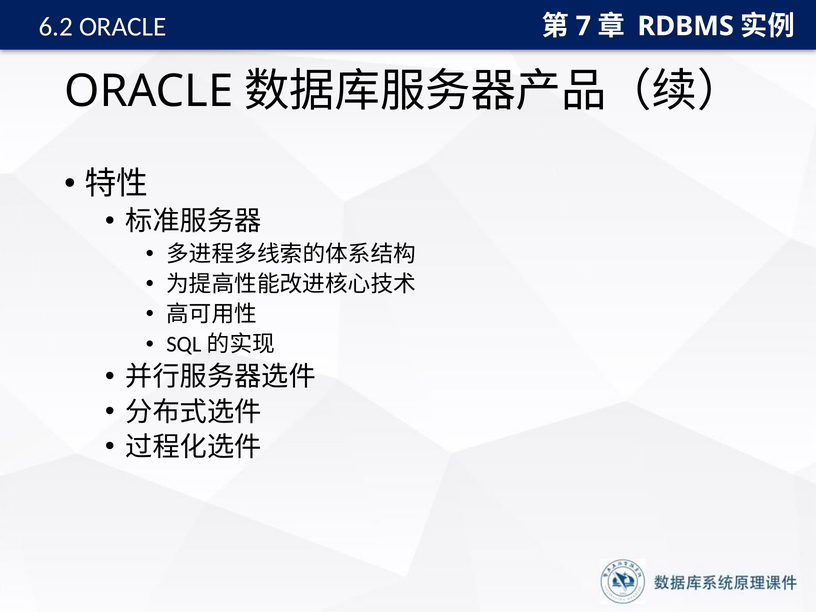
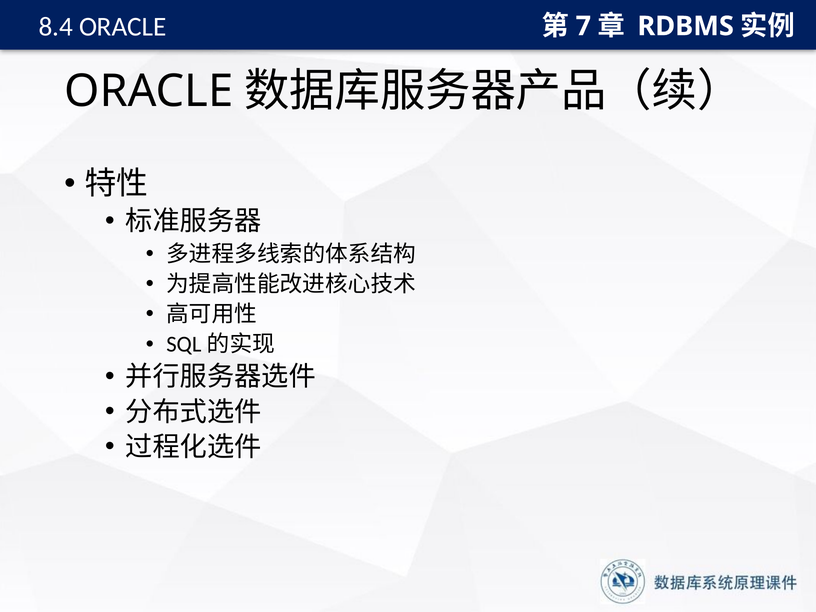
6.2: 6.2 -> 8.4
